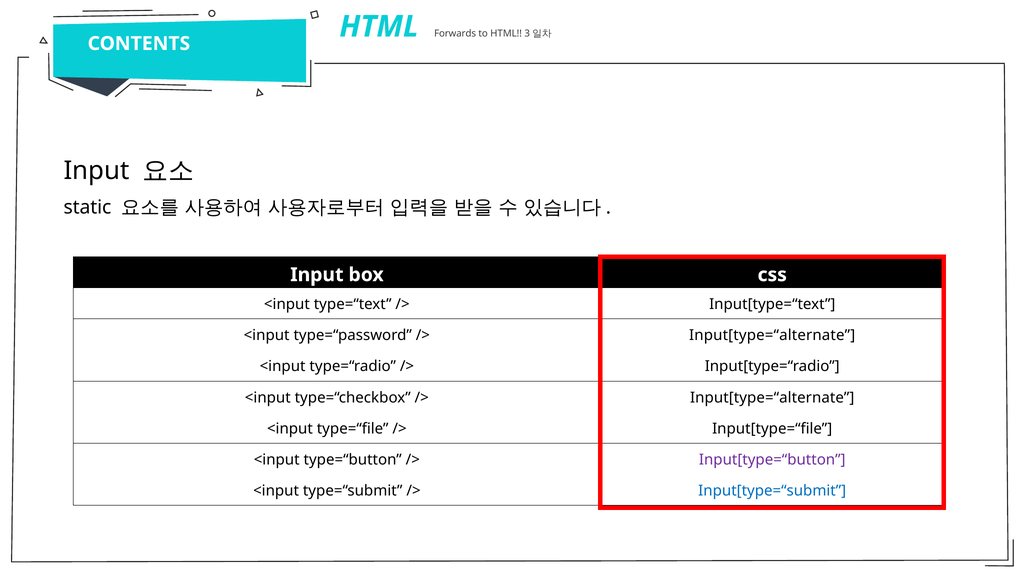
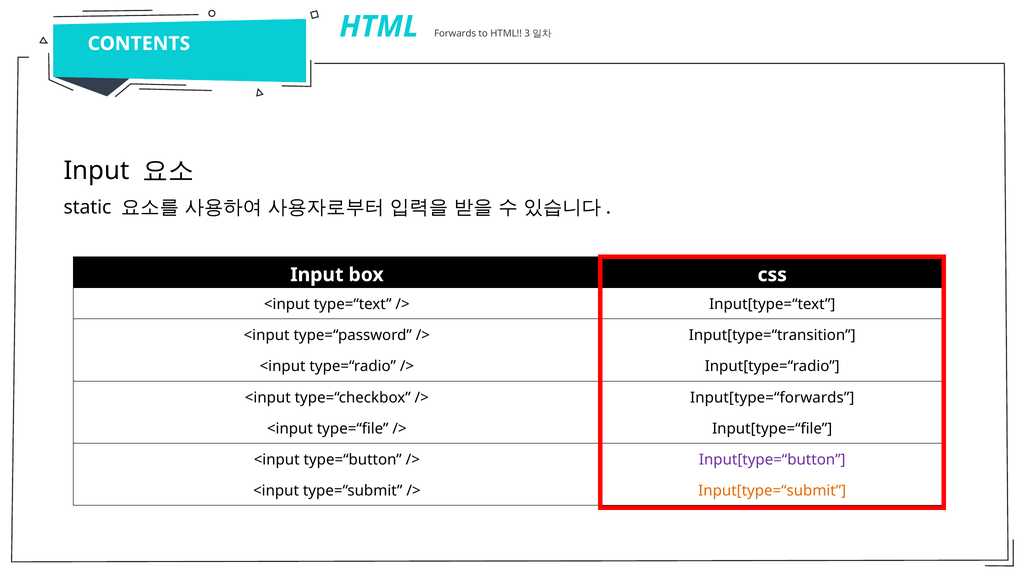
Input[type=“alternate at (772, 335): Input[type=“alternate -> Input[type=“transition
Input[type=“alternate at (772, 398): Input[type=“alternate -> Input[type=“forwards
Input[type=“submit colour: blue -> orange
